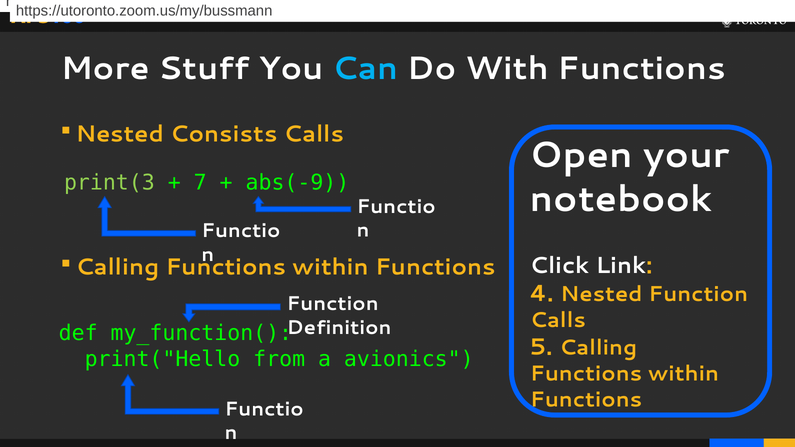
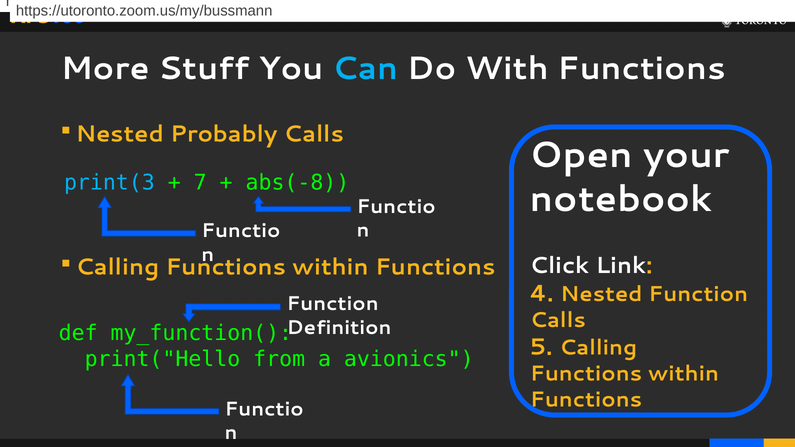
Consists: Consists -> Probably
print(3 colour: light green -> light blue
abs(-9: abs(-9 -> abs(-8
